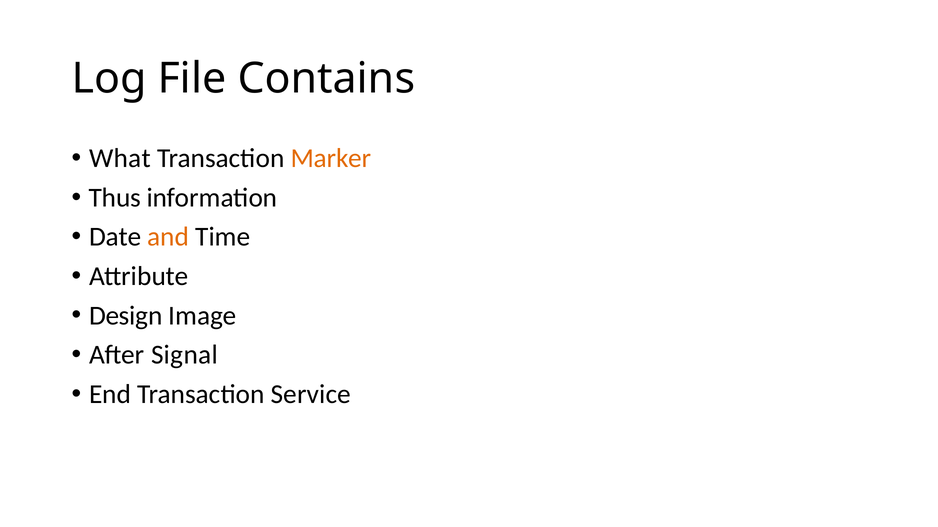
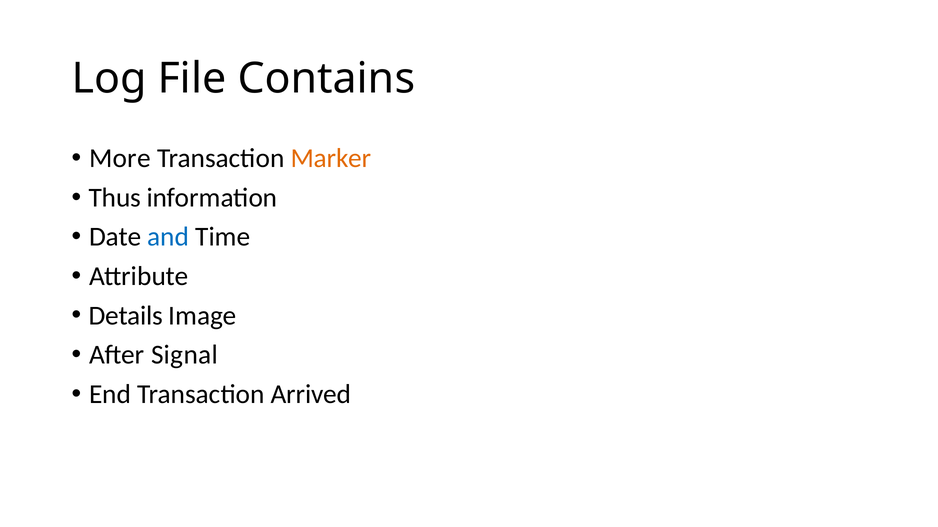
What: What -> More
and colour: orange -> blue
Design: Design -> Details
Service: Service -> Arrived
